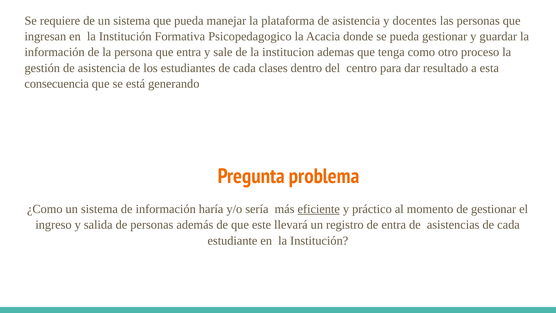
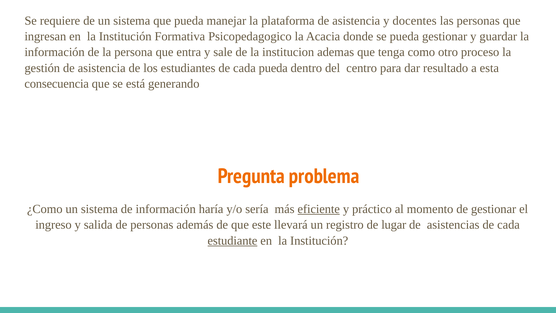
cada clases: clases -> pueda
de entra: entra -> lugar
estudiante underline: none -> present
